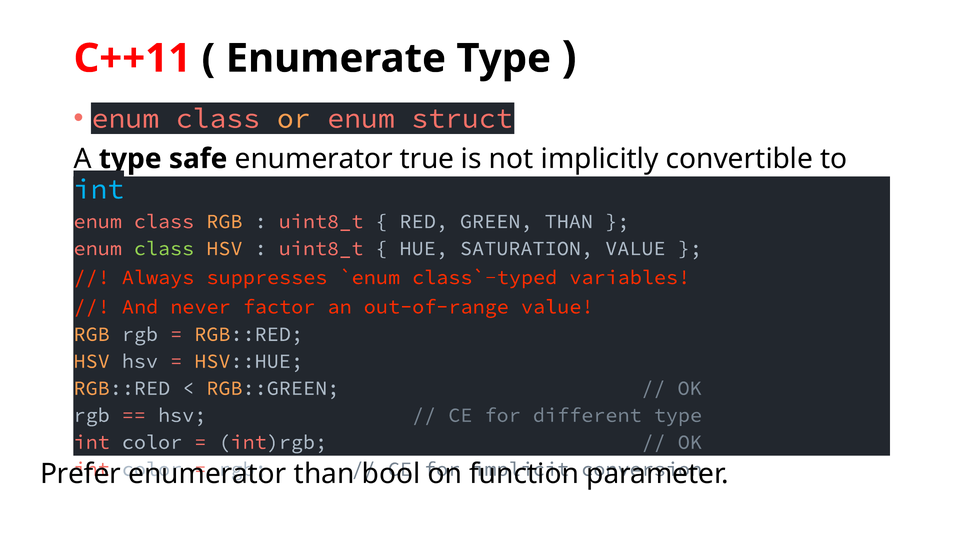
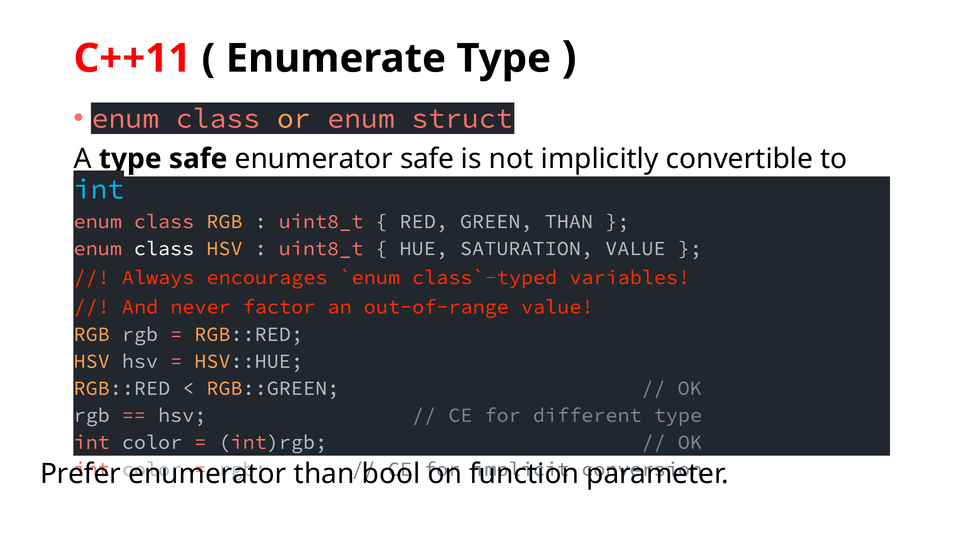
enumerator true: true -> safe
class at (164, 248) colour: light green -> white
suppresses: suppresses -> encourages
